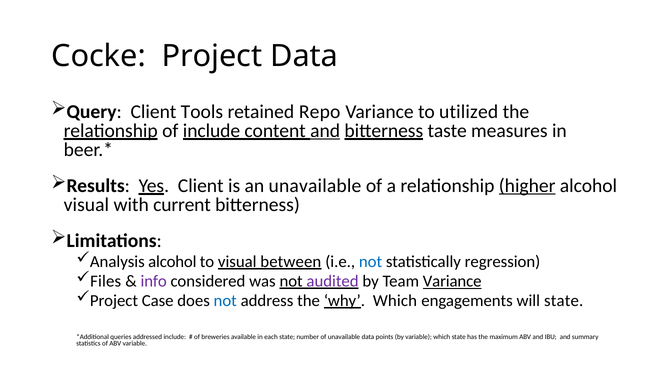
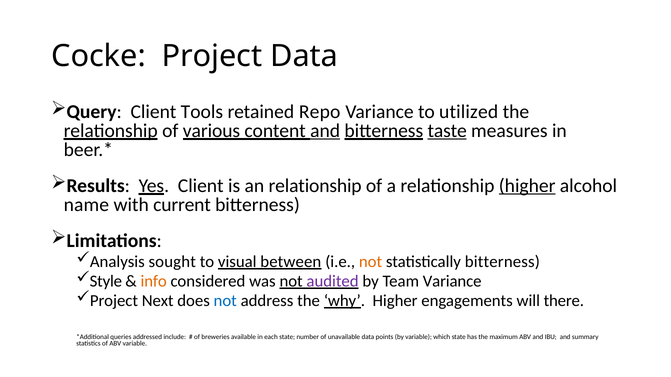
of include: include -> various
taste underline: none -> present
an unavailable: unavailable -> relationship
visual at (86, 205): visual -> name
Analysis alcohol: alcohol -> sought
not at (371, 262) colour: blue -> orange
statistically regression: regression -> bitterness
Files: Files -> Style
info colour: purple -> orange
Variance at (452, 281) underline: present -> none
Case: Case -> Next
why Which: Which -> Higher
will state: state -> there
